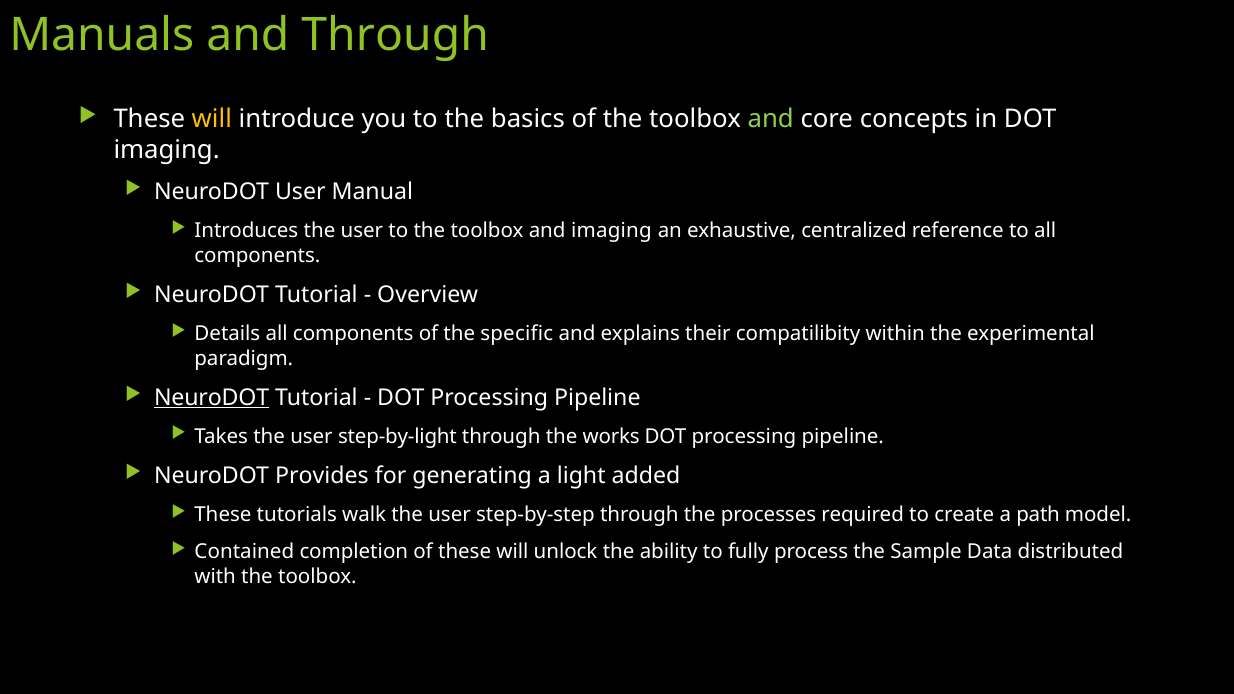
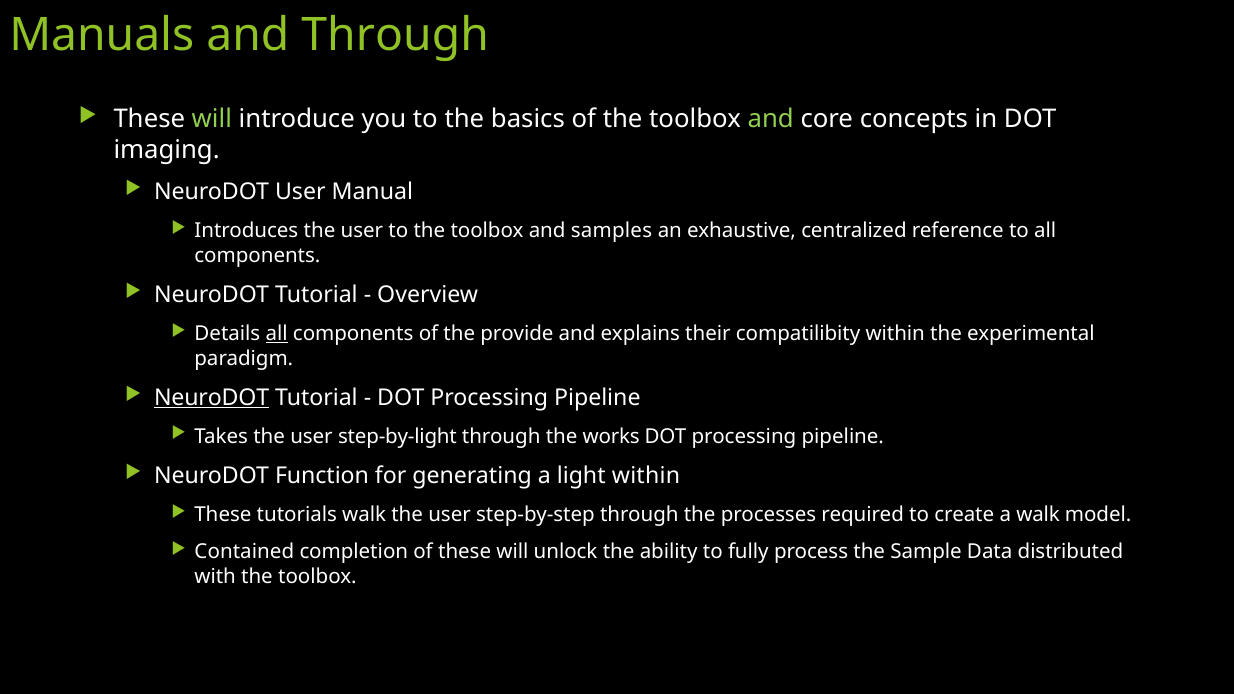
will at (212, 119) colour: yellow -> light green
and imaging: imaging -> samples
all at (277, 334) underline: none -> present
specific: specific -> provide
Provides: Provides -> Function
light added: added -> within
a path: path -> walk
